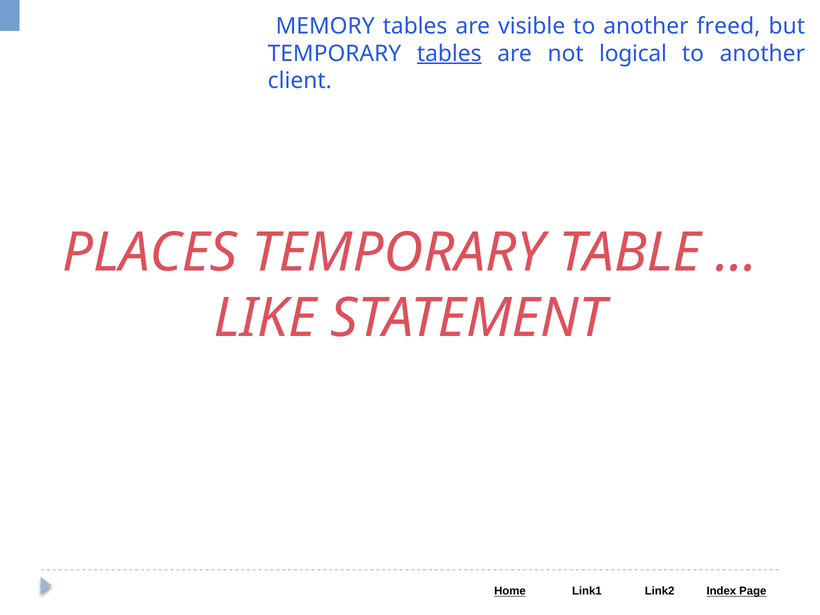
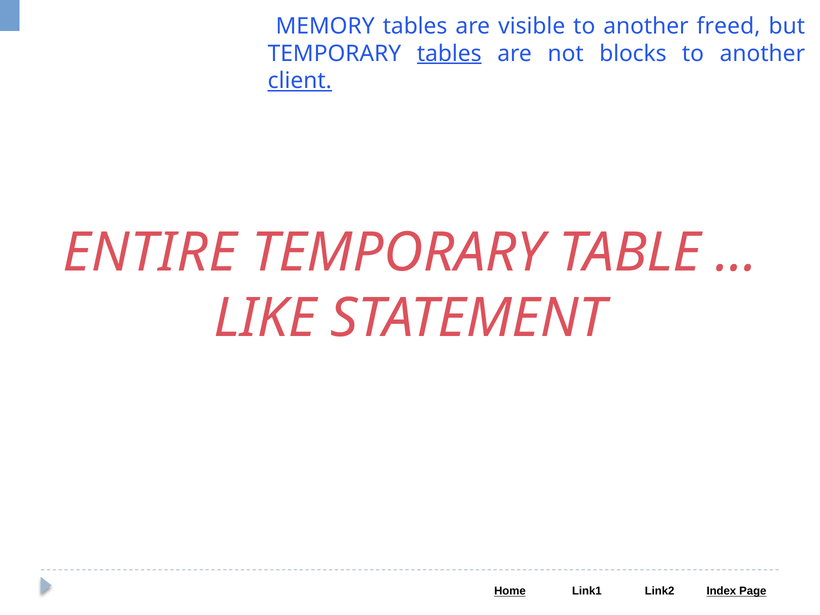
logical: logical -> blocks
client underline: none -> present
PLACES: PLACES -> ENTIRE
